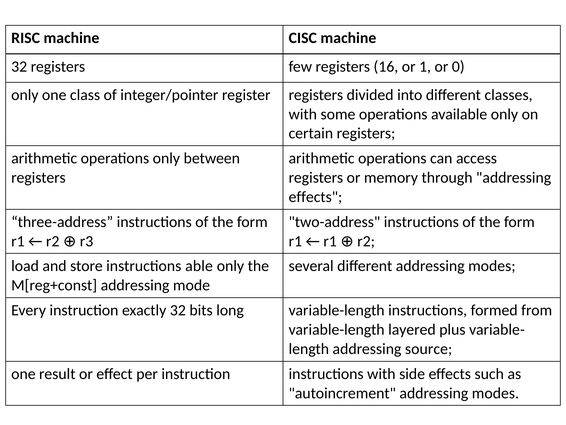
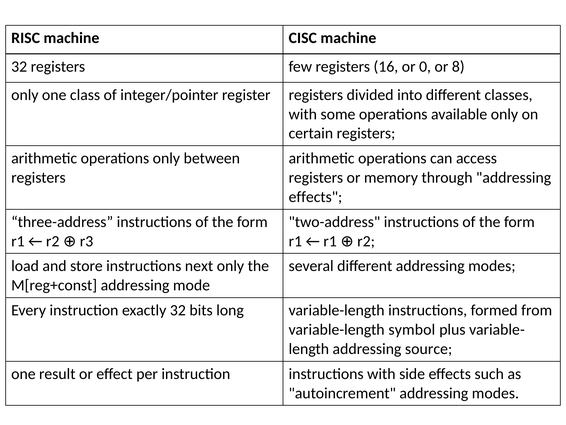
1: 1 -> 0
0: 0 -> 8
able: able -> next
layered: layered -> symbol
